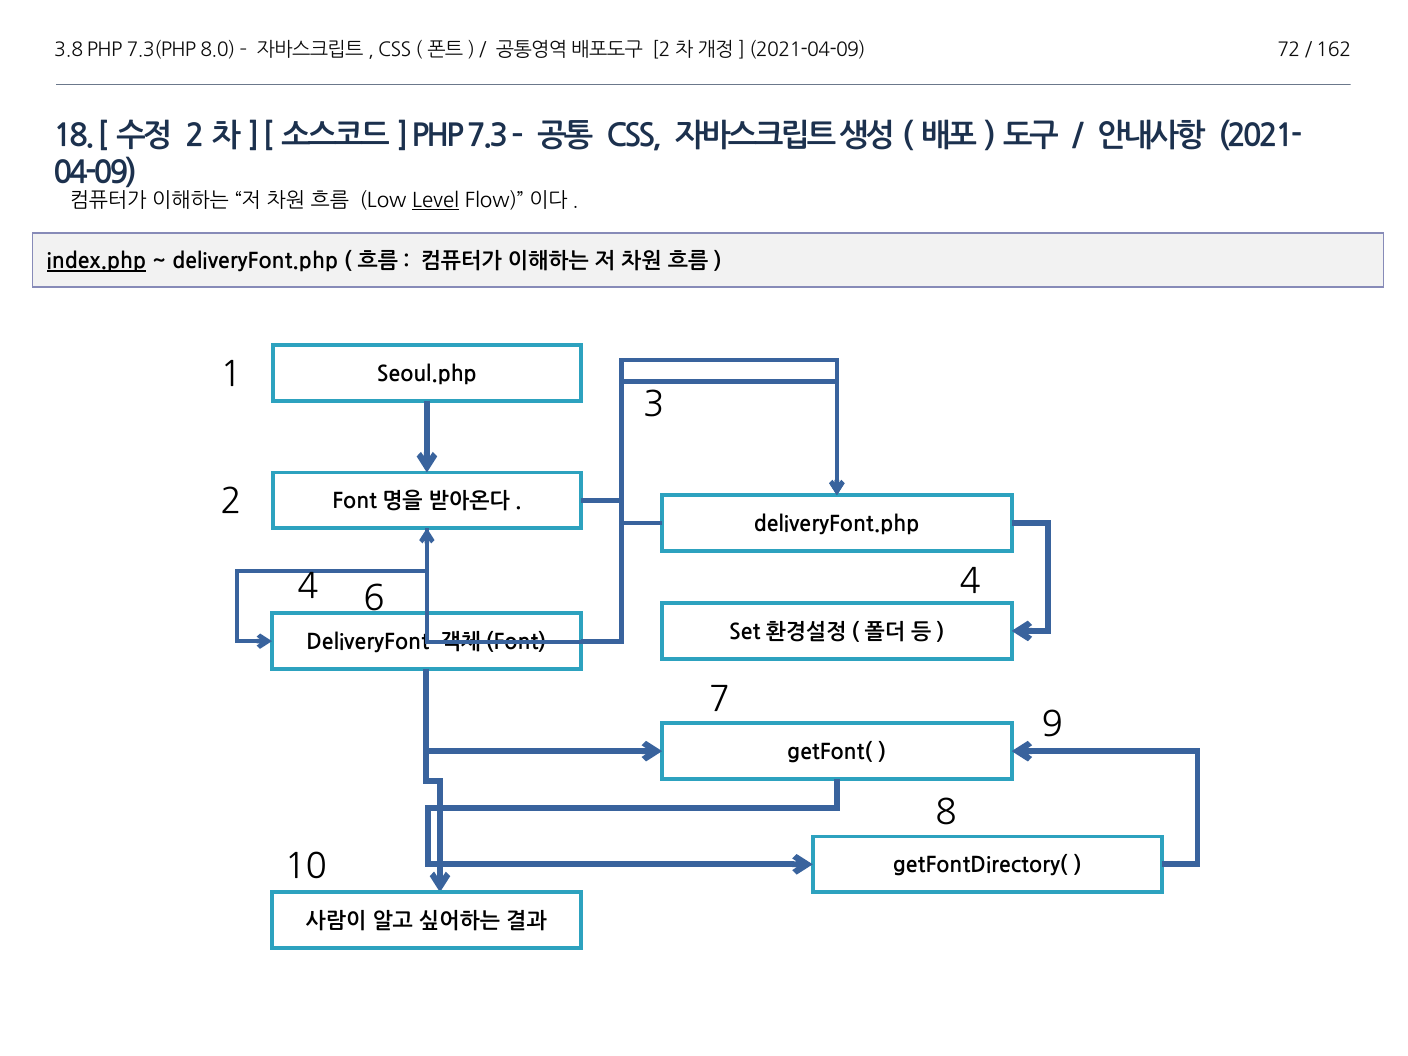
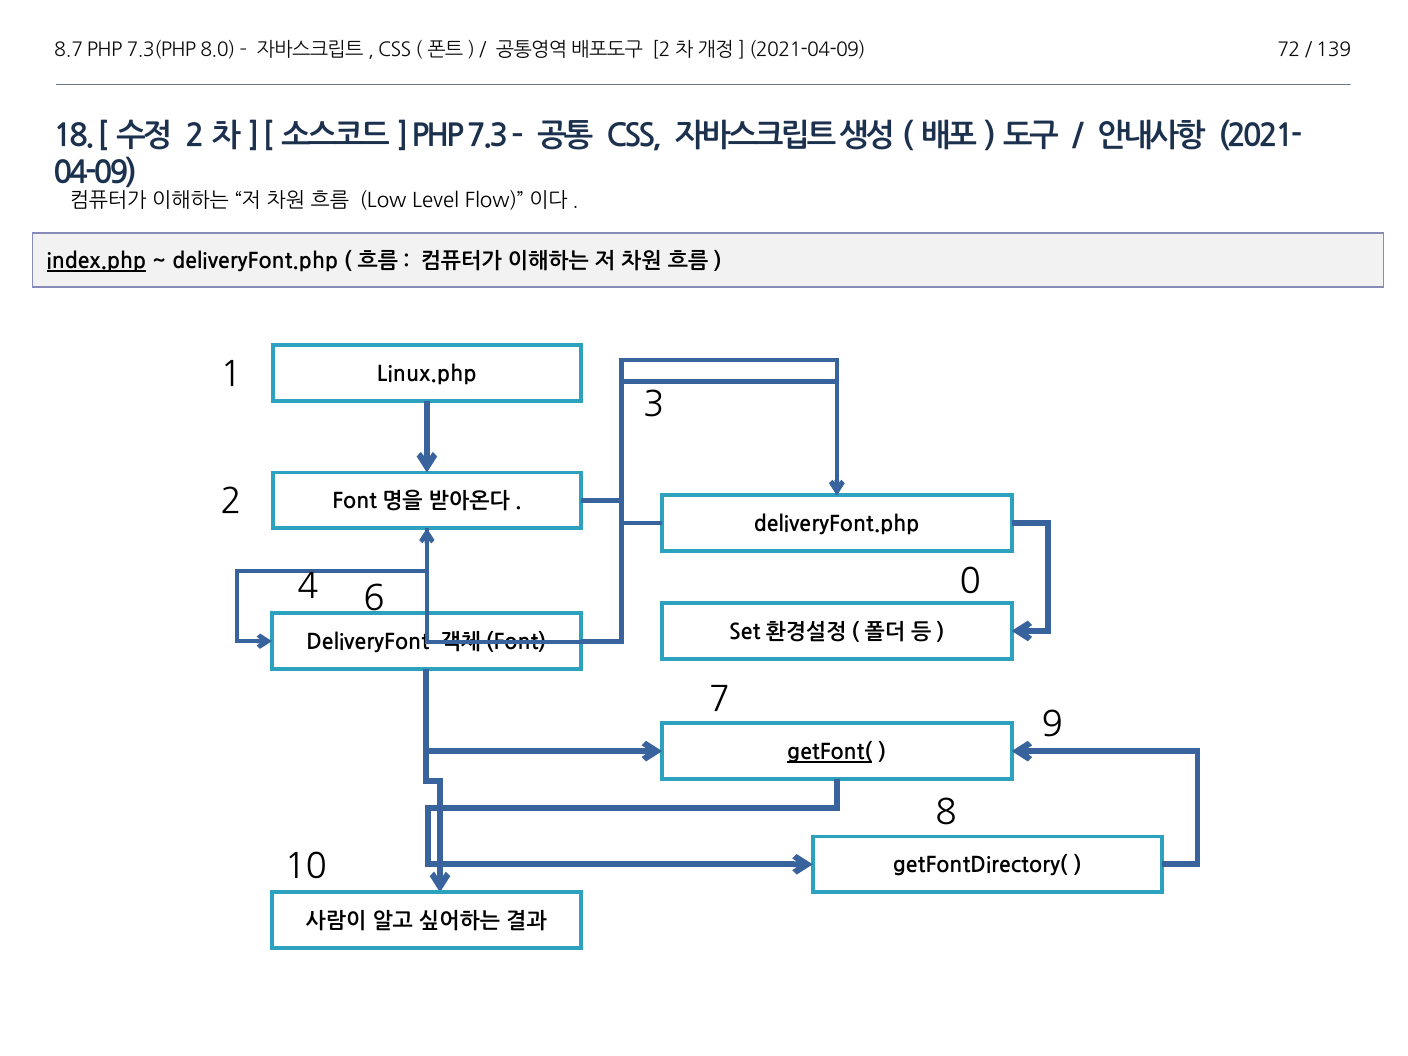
3.8: 3.8 -> 8.7
162: 162 -> 139
Level underline: present -> none
Seoul.php: Seoul.php -> Linux.php
4 4: 4 -> 0
getFont( underline: none -> present
